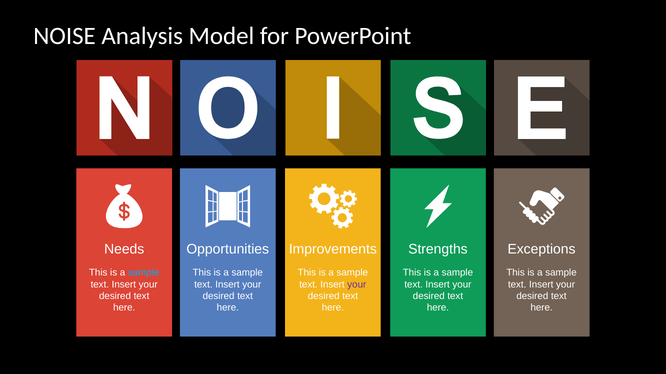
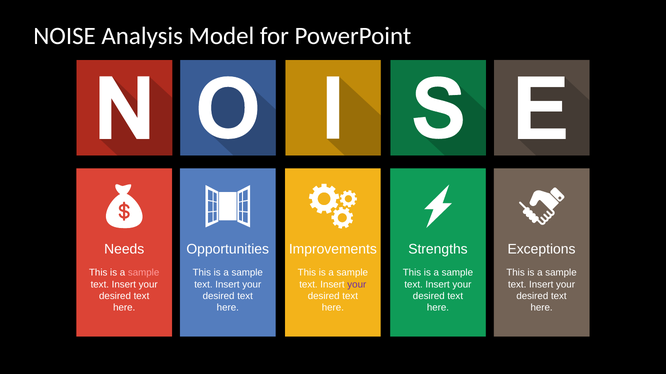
sample at (144, 273) colour: light blue -> pink
